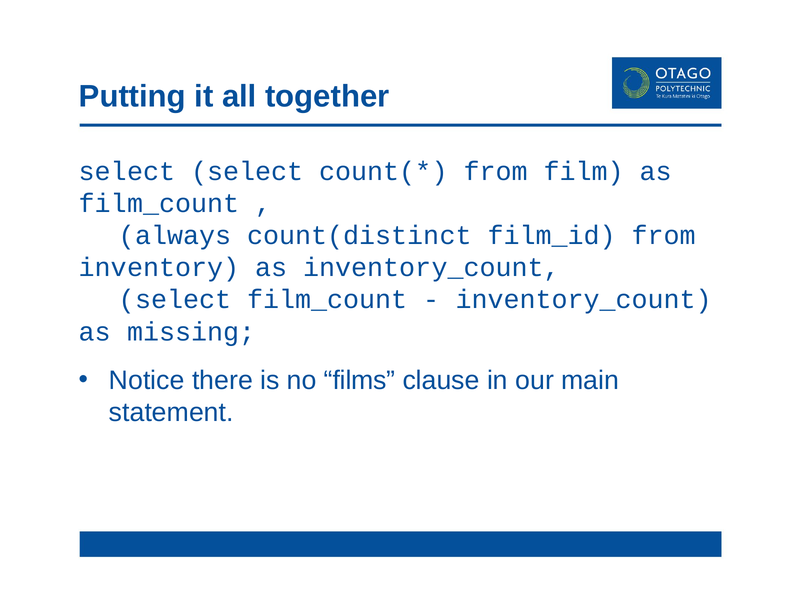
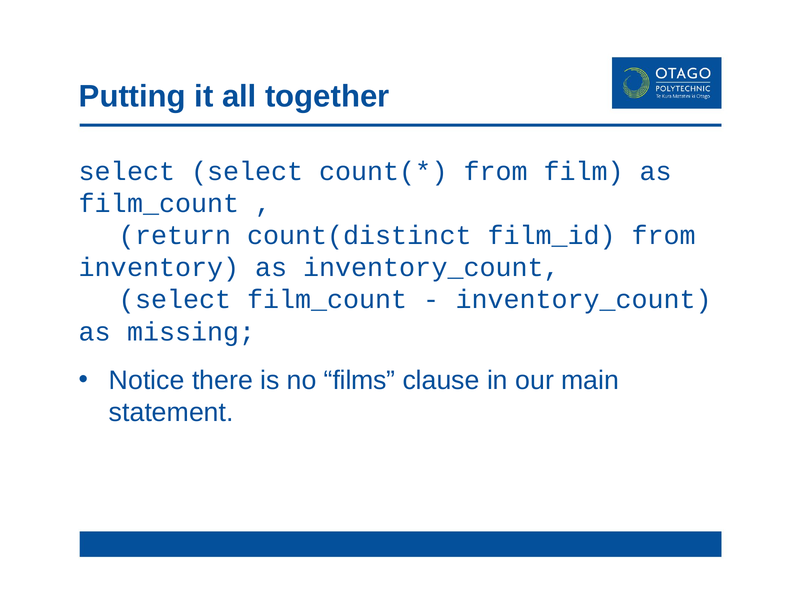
always: always -> return
